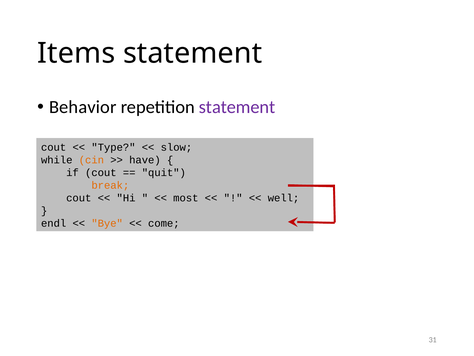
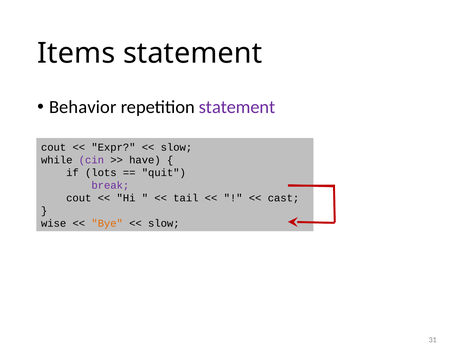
Type: Type -> Expr
cin colour: orange -> purple
if cout: cout -> lots
break colour: orange -> purple
most: most -> tail
well: well -> cast
endl: endl -> wise
come at (164, 223): come -> slow
